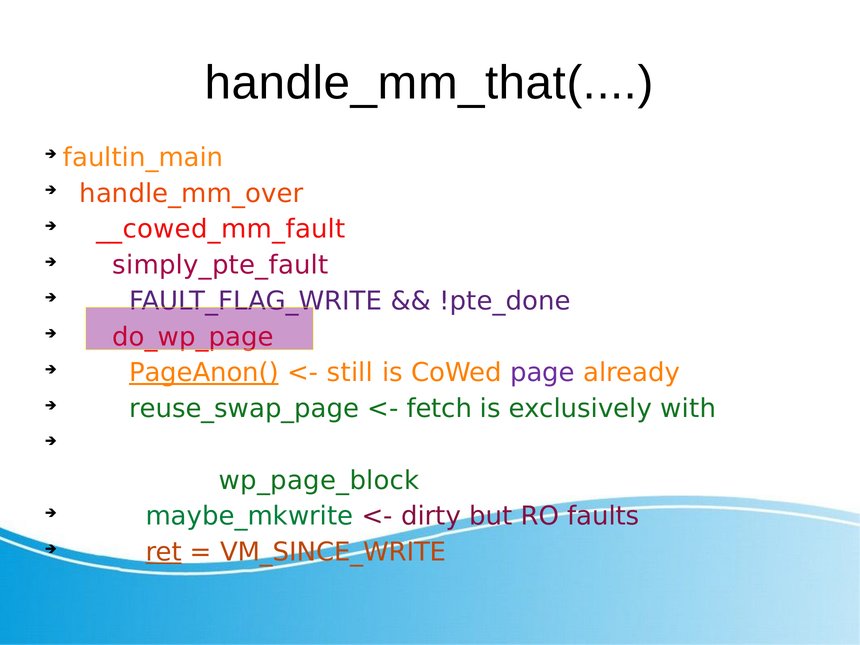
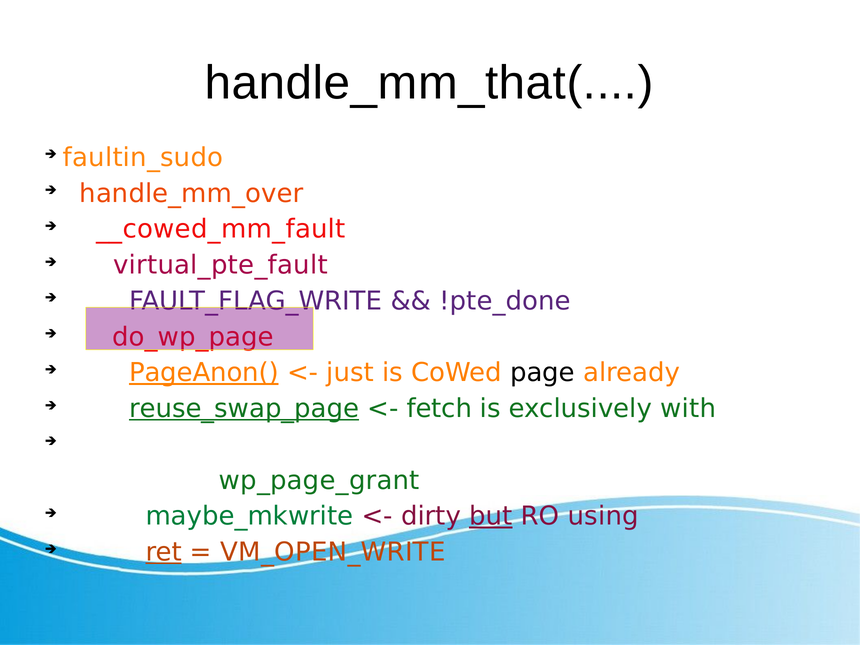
faultin_main: faultin_main -> faultin_sudo
simply_pte_fault: simply_pte_fault -> virtual_pte_fault
still: still -> just
page colour: purple -> black
reuse_swap_page underline: none -> present
wp_page_block: wp_page_block -> wp_page_grant
but underline: none -> present
faults: faults -> using
VM_SINCE_WRITE: VM_SINCE_WRITE -> VM_OPEN_WRITE
